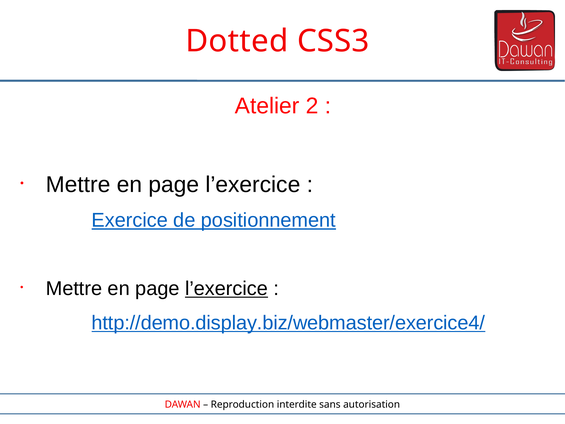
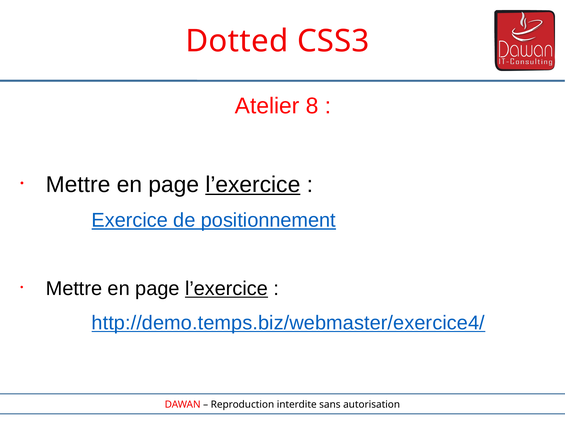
2: 2 -> 8
l’exercice at (253, 184) underline: none -> present
http://demo.display.biz/webmaster/exercice4/: http://demo.display.biz/webmaster/exercice4/ -> http://demo.temps.biz/webmaster/exercice4/
